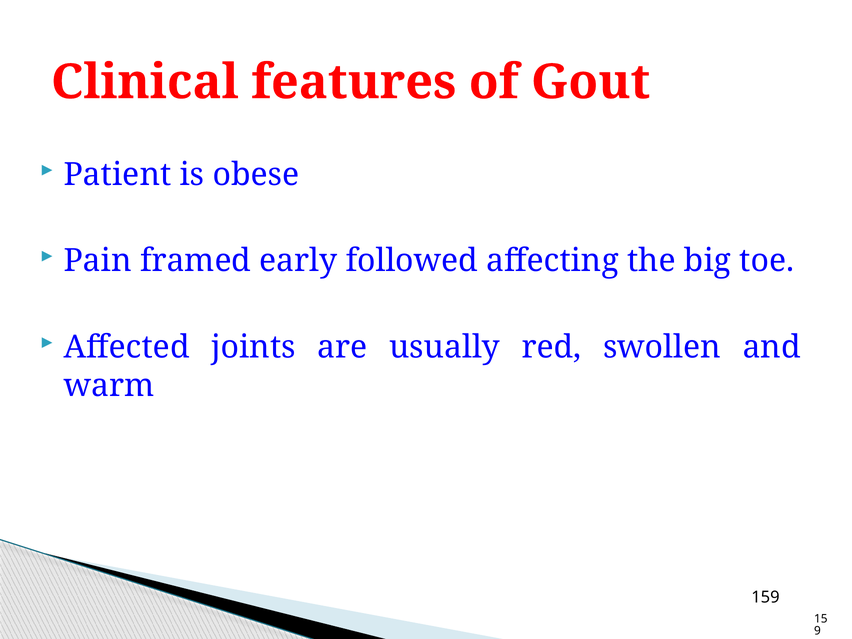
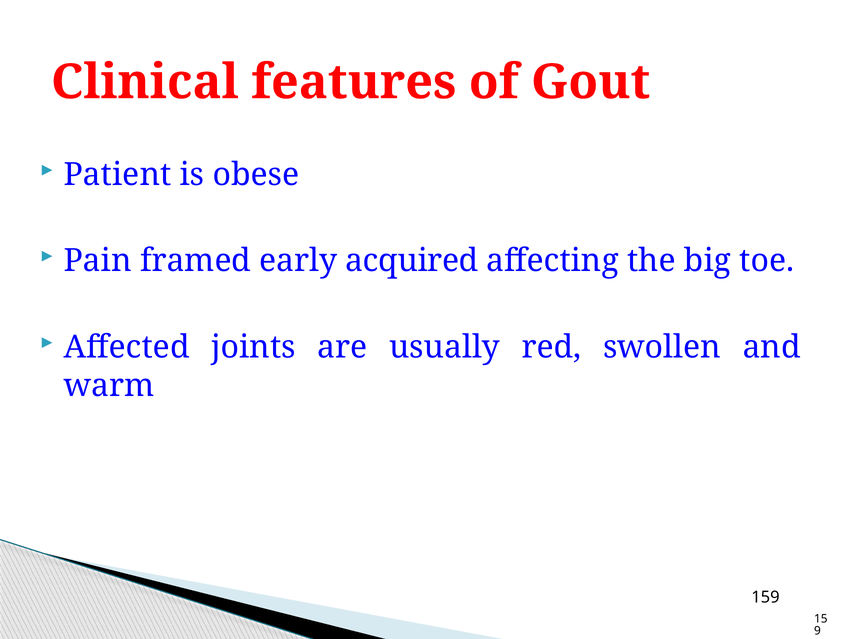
followed: followed -> acquired
